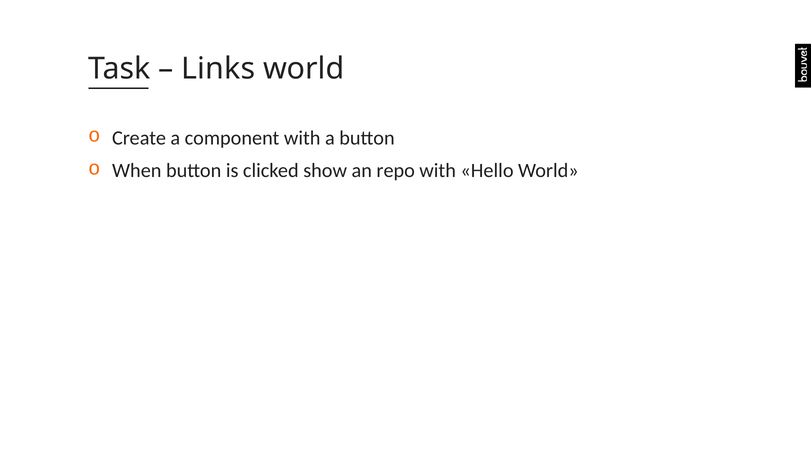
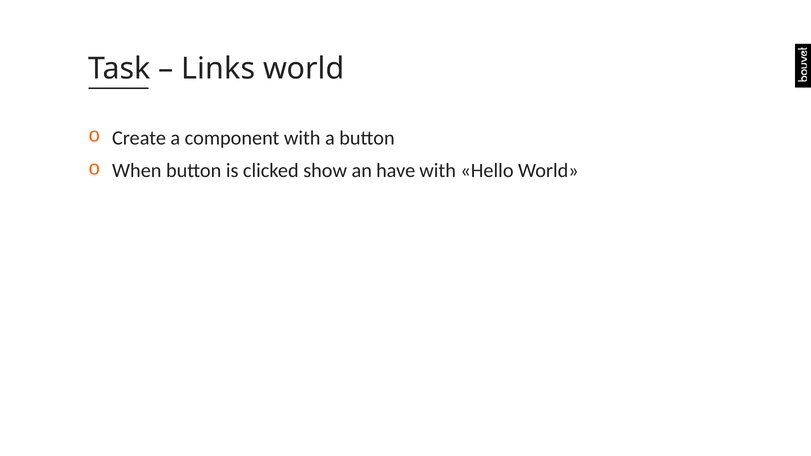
repo: repo -> have
